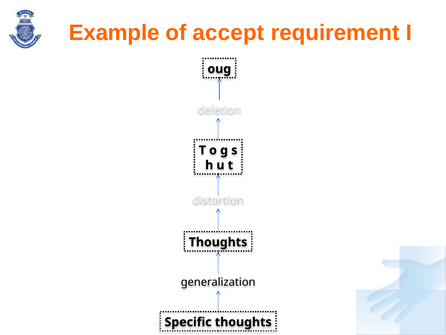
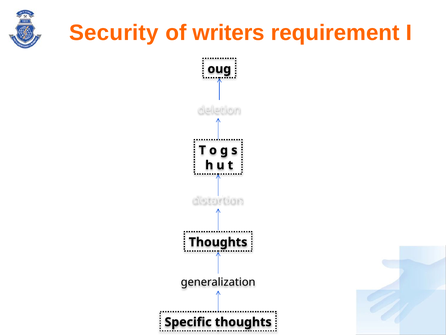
Example: Example -> Security
accept: accept -> writers
